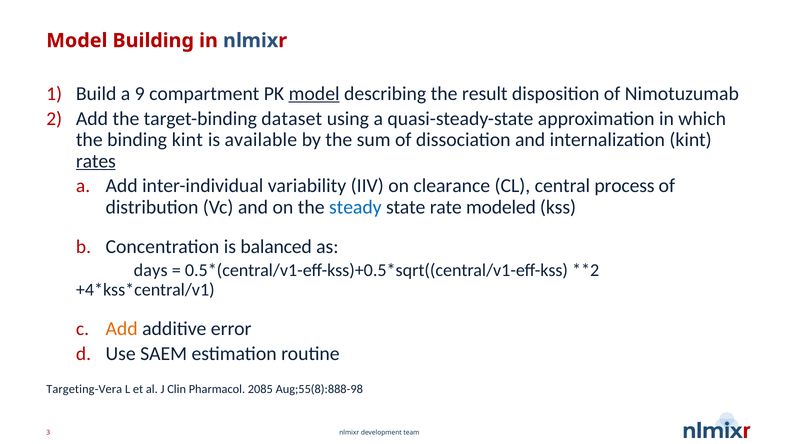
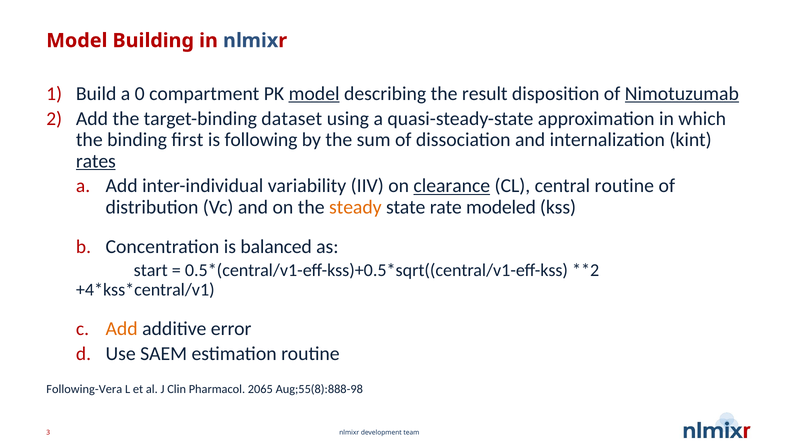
9: 9 -> 0
Nimotuzumab underline: none -> present
binding kint: kint -> ﬁrst
available: available -> following
clearance underline: none -> present
central process: process -> routine
steady colour: blue -> orange
days: days -> start
Targeting-Vera: Targeting-Vera -> Following-Vera
2085: 2085 -> 2065
